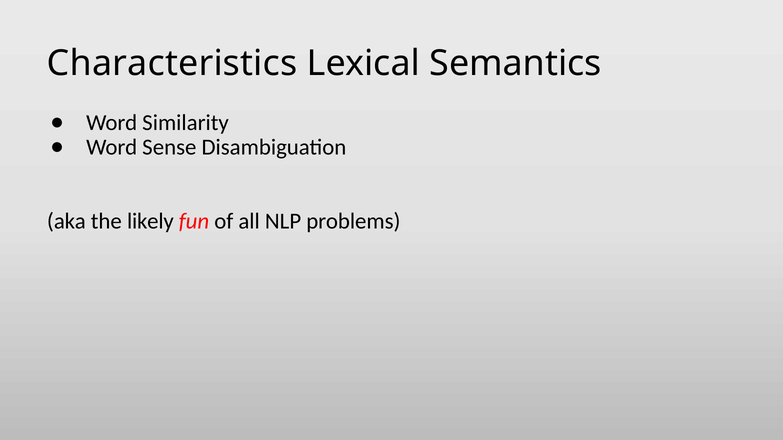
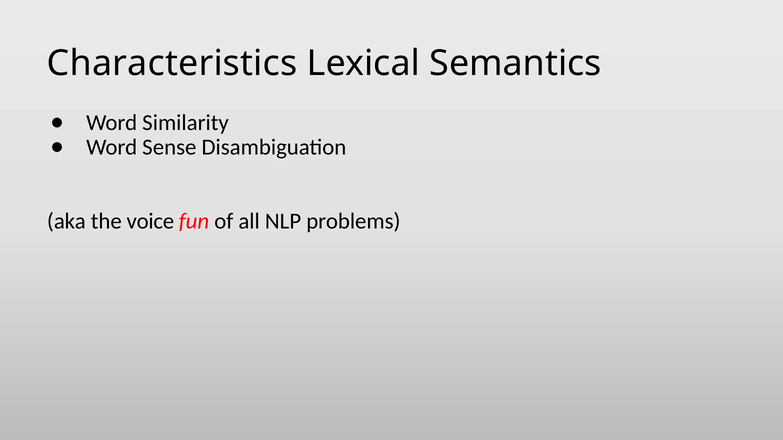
likely: likely -> voice
